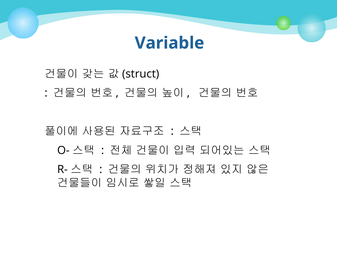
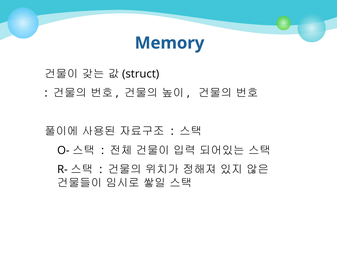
Variable: Variable -> Memory
